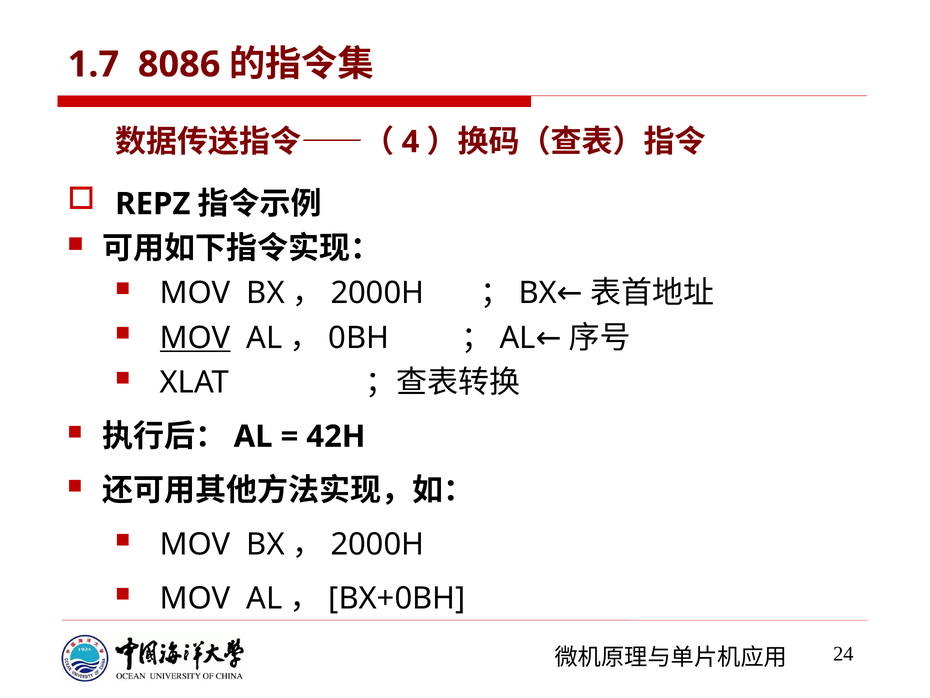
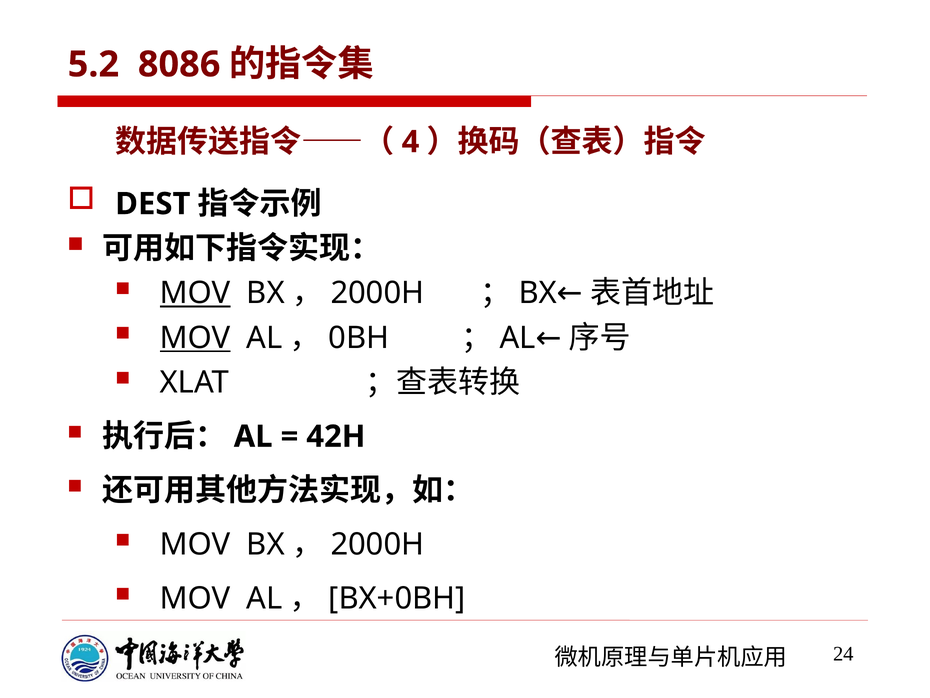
1.7: 1.7 -> 5.2
REPZ: REPZ -> DEST
MOV at (195, 293) underline: none -> present
